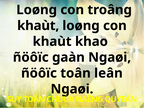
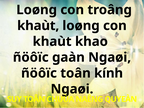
leân: leân -> kính
